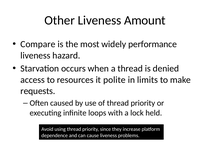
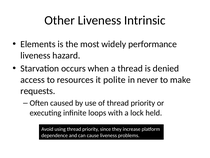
Amount: Amount -> Intrinsic
Compare: Compare -> Elements
limits: limits -> never
